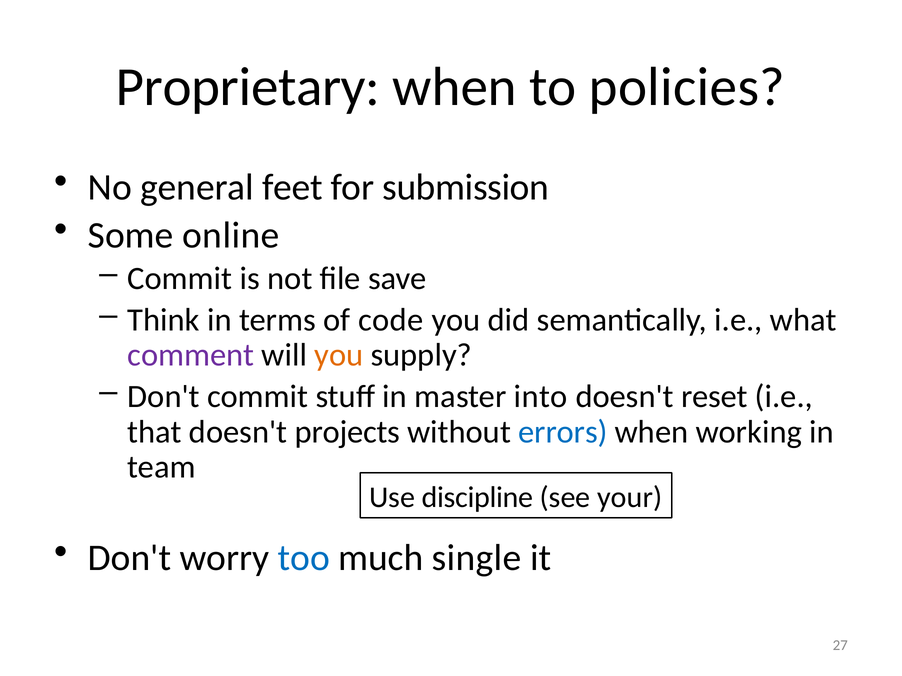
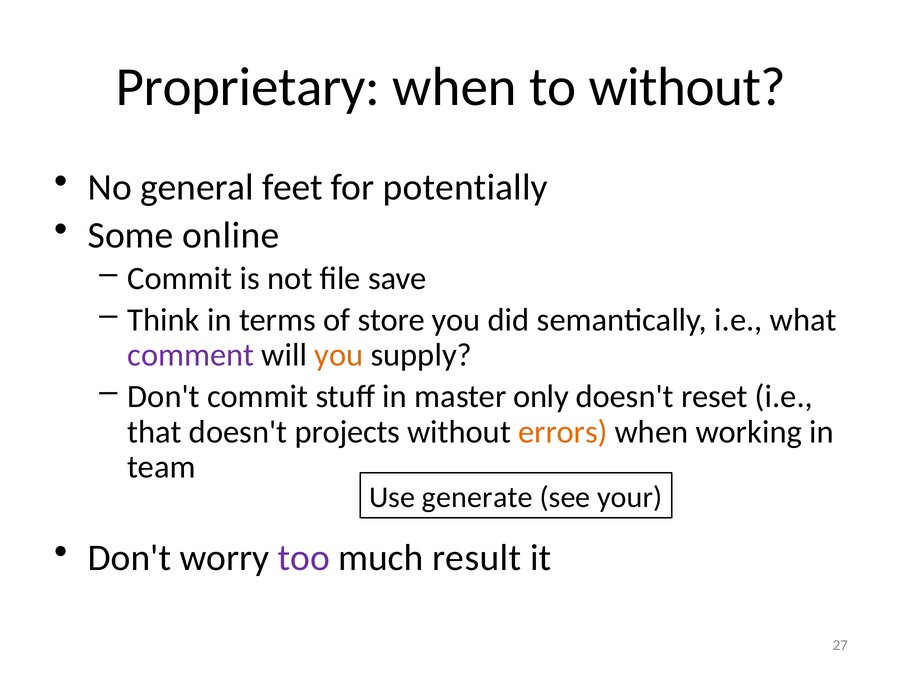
to policies: policies -> without
submission: submission -> potentially
code: code -> store
into: into -> only
errors colour: blue -> orange
discipline: discipline -> generate
too colour: blue -> purple
single: single -> result
